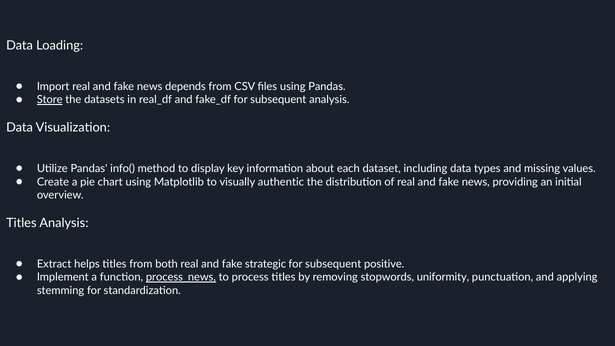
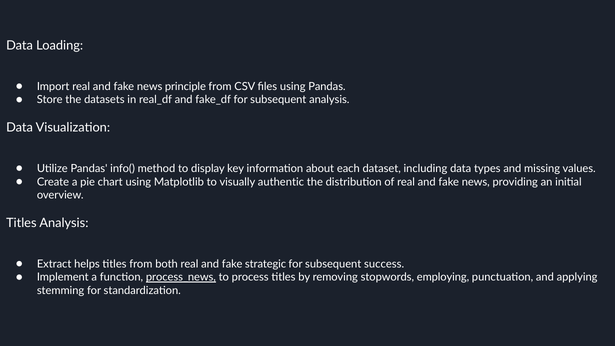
depends: depends -> principle
Store underline: present -> none
positive: positive -> success
uniformity: uniformity -> employing
